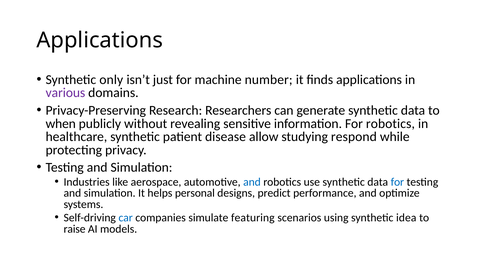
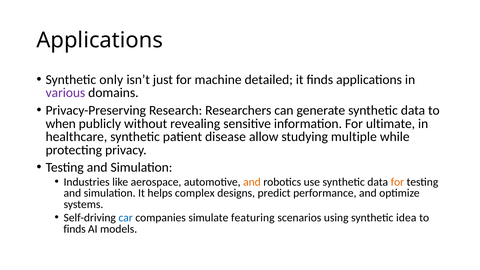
number: number -> detailed
For robotics: robotics -> ultimate
respond: respond -> multiple
and at (252, 182) colour: blue -> orange
for at (397, 182) colour: blue -> orange
personal: personal -> complex
raise at (75, 229): raise -> finds
